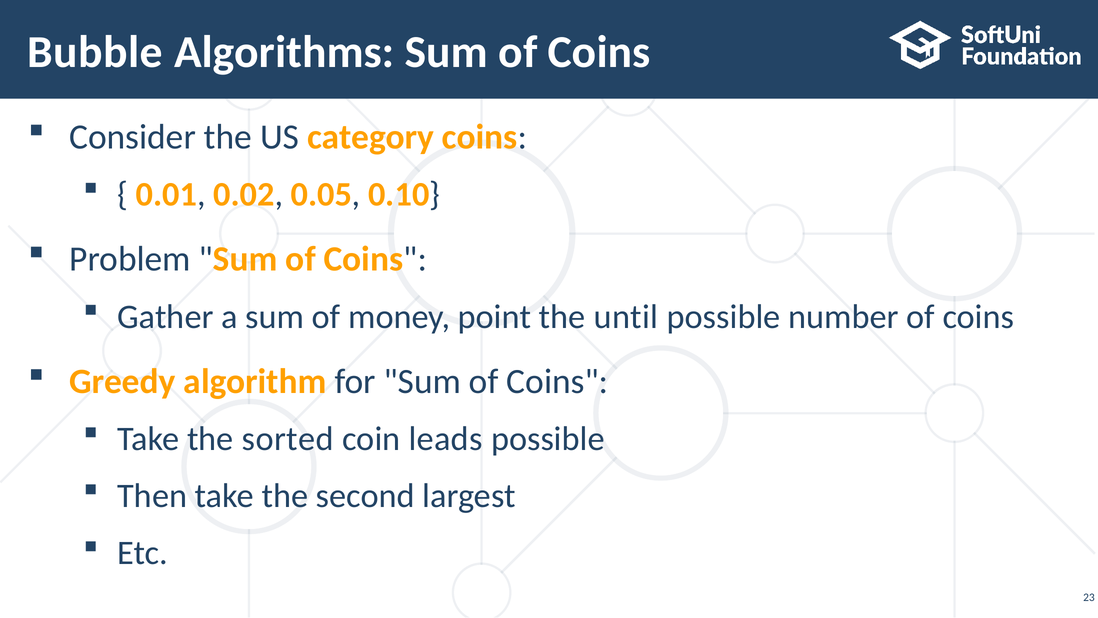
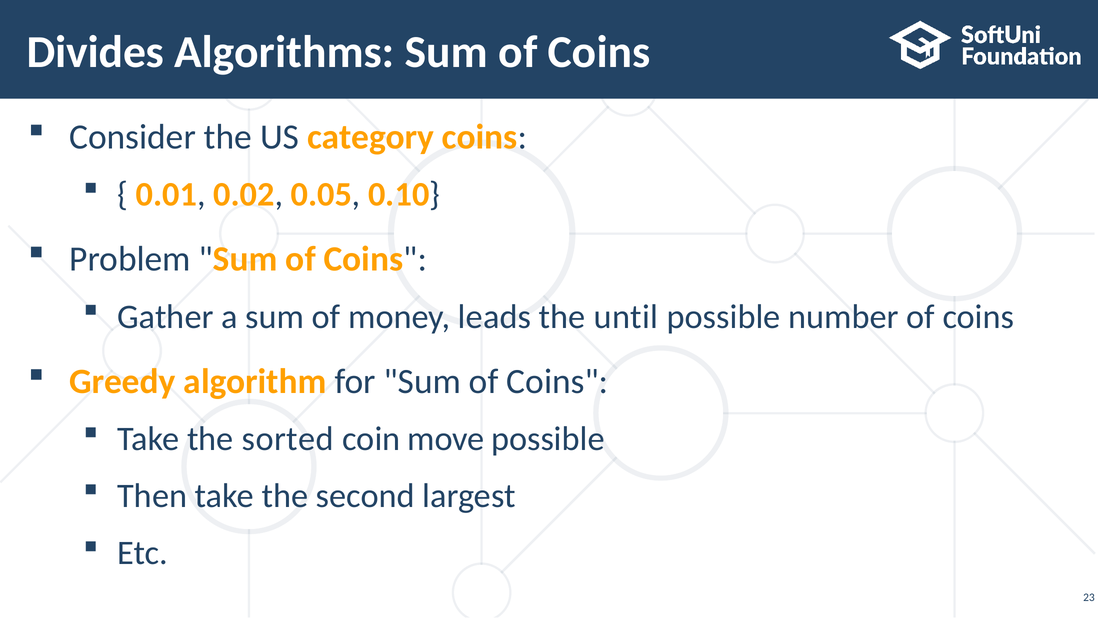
Bubble: Bubble -> Divides
point: point -> leads
leads: leads -> move
